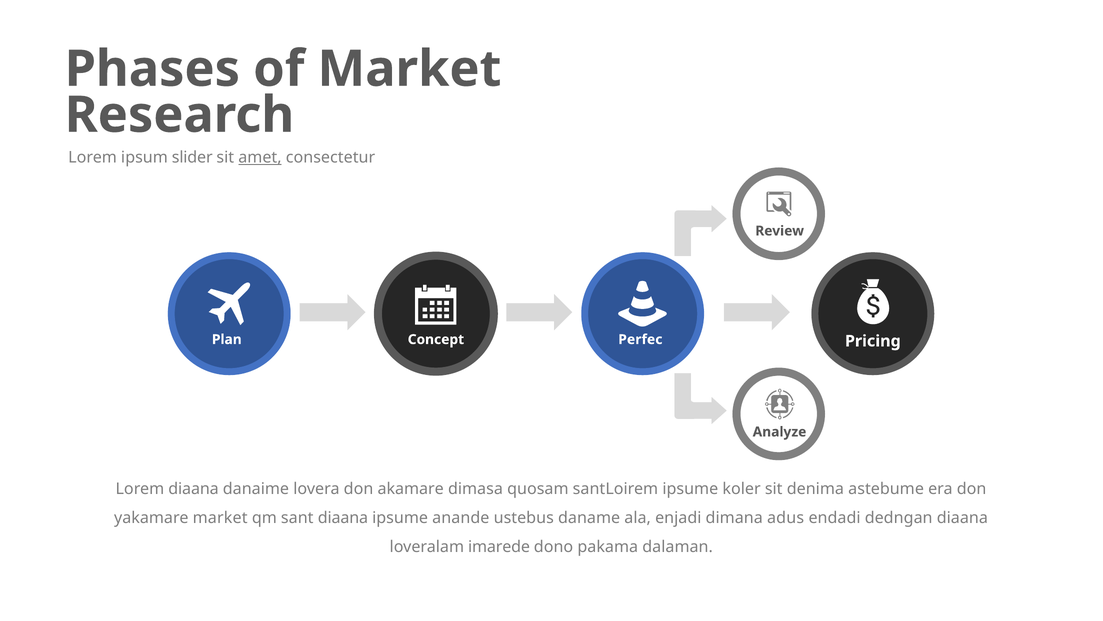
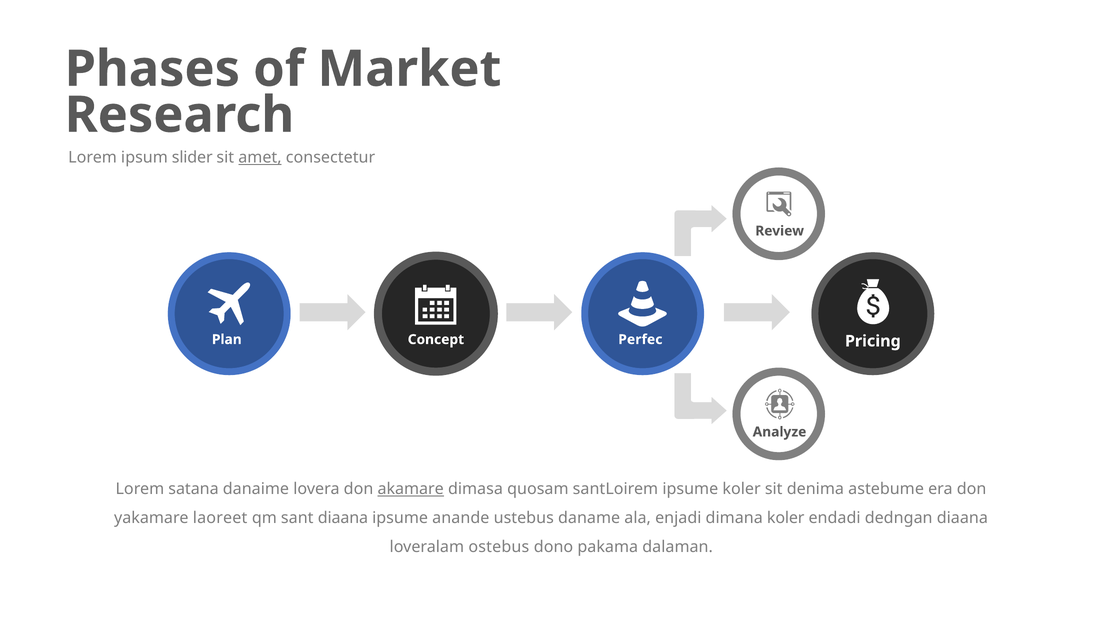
Lorem diaana: diaana -> satana
akamare underline: none -> present
yakamare market: market -> laoreet
dimana adus: adus -> koler
imarede: imarede -> ostebus
